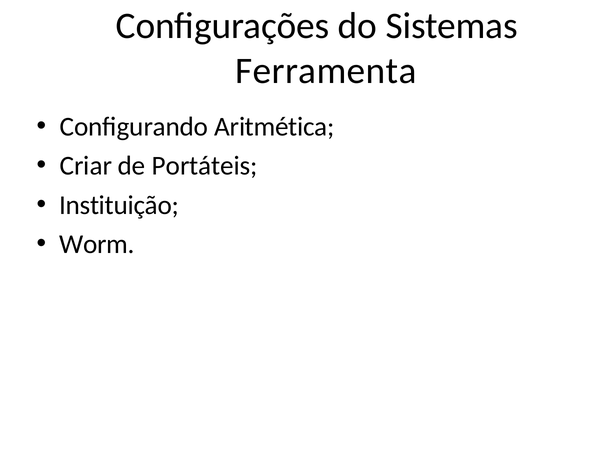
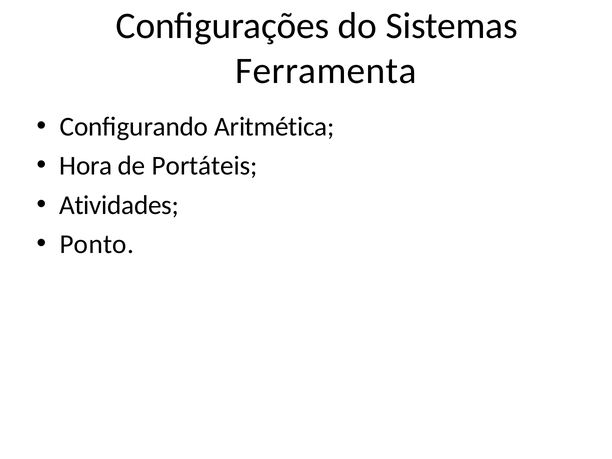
Criar: Criar -> Hora
Instituição: Instituição -> Atividades
Worm: Worm -> Ponto
